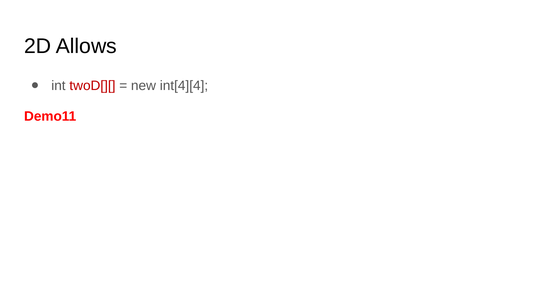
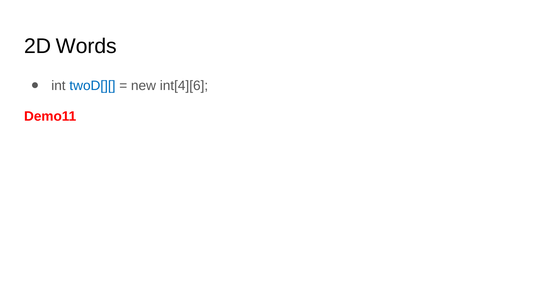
Allows: Allows -> Words
twoD[][ colour: red -> blue
int[4][4: int[4][4 -> int[4][6
